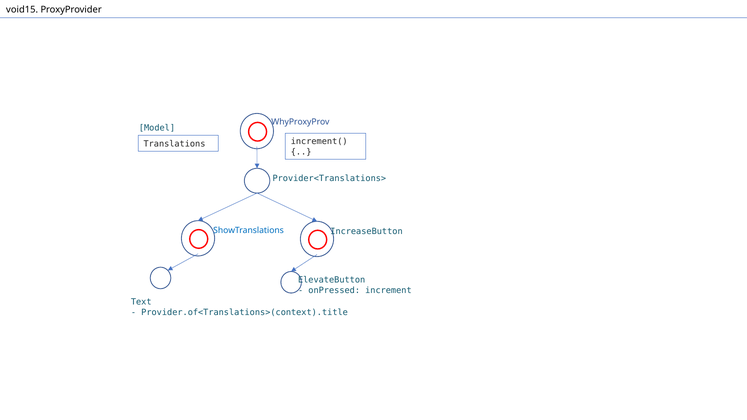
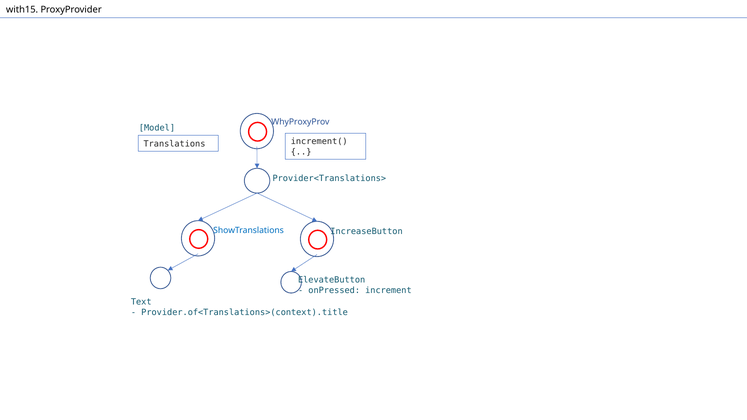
void15: void15 -> with15
